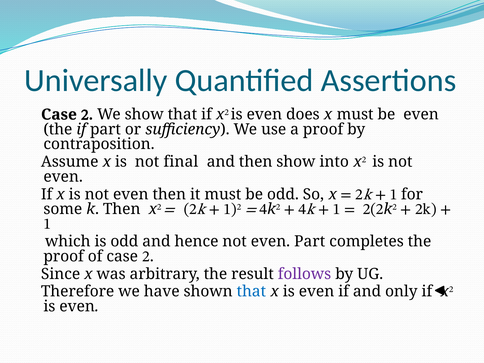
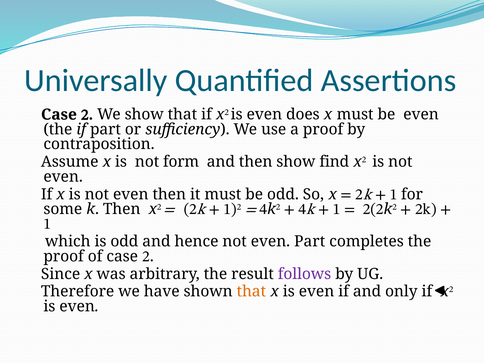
final: final -> form
into: into -> find
that at (251, 292) colour: blue -> orange
